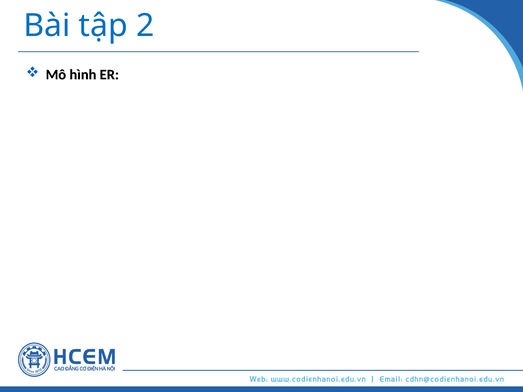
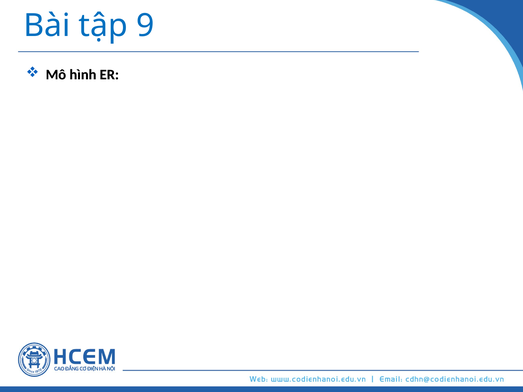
2: 2 -> 9
